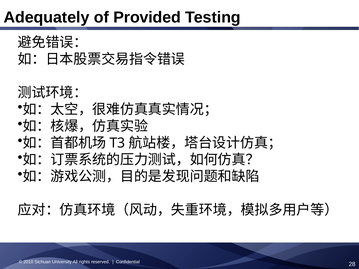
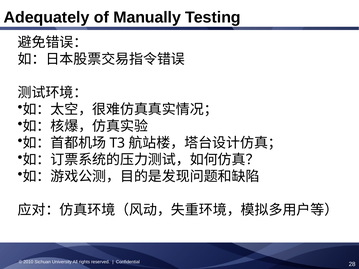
Provided: Provided -> Manually
